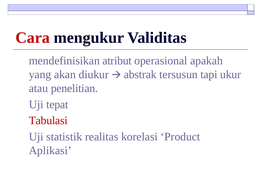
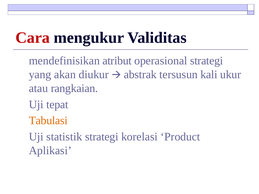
operasional apakah: apakah -> strategi
tapi: tapi -> kali
penelitian: penelitian -> rangkaian
Tabulasi colour: red -> orange
statistik realitas: realitas -> strategi
